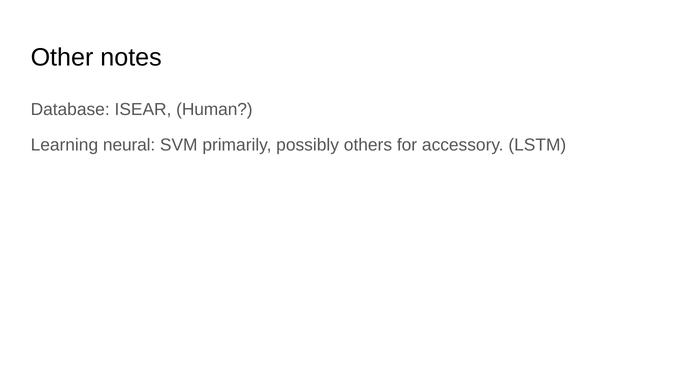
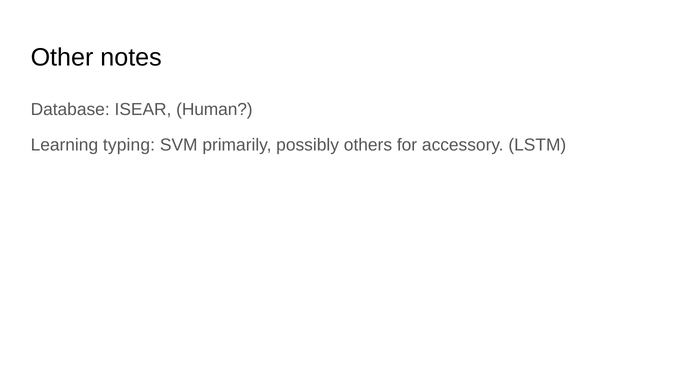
neural: neural -> typing
